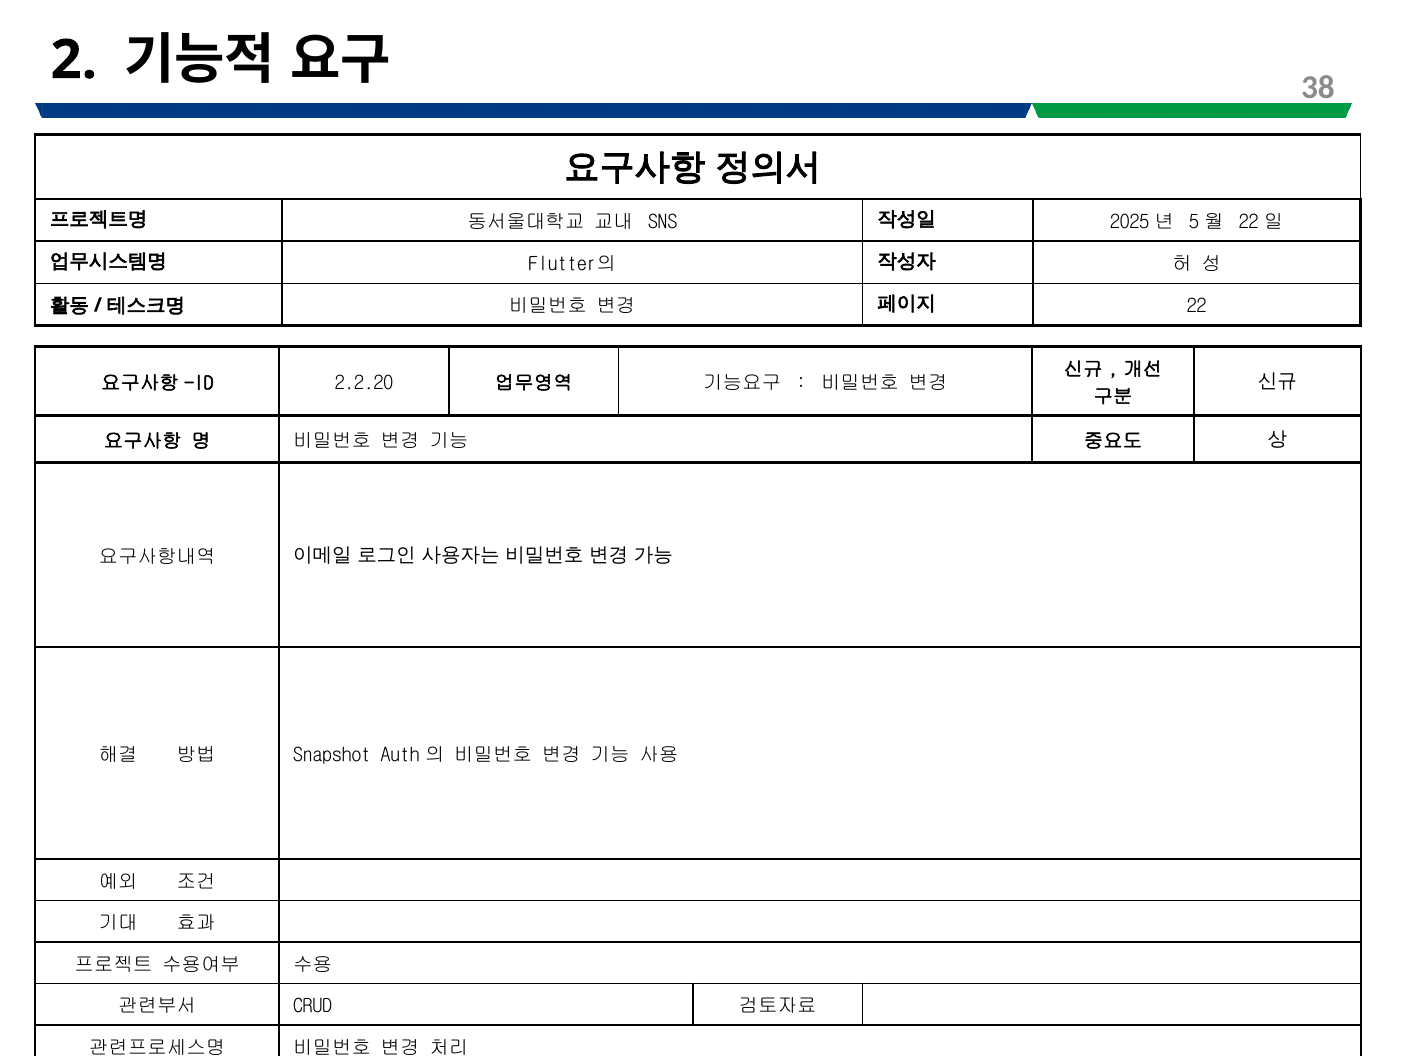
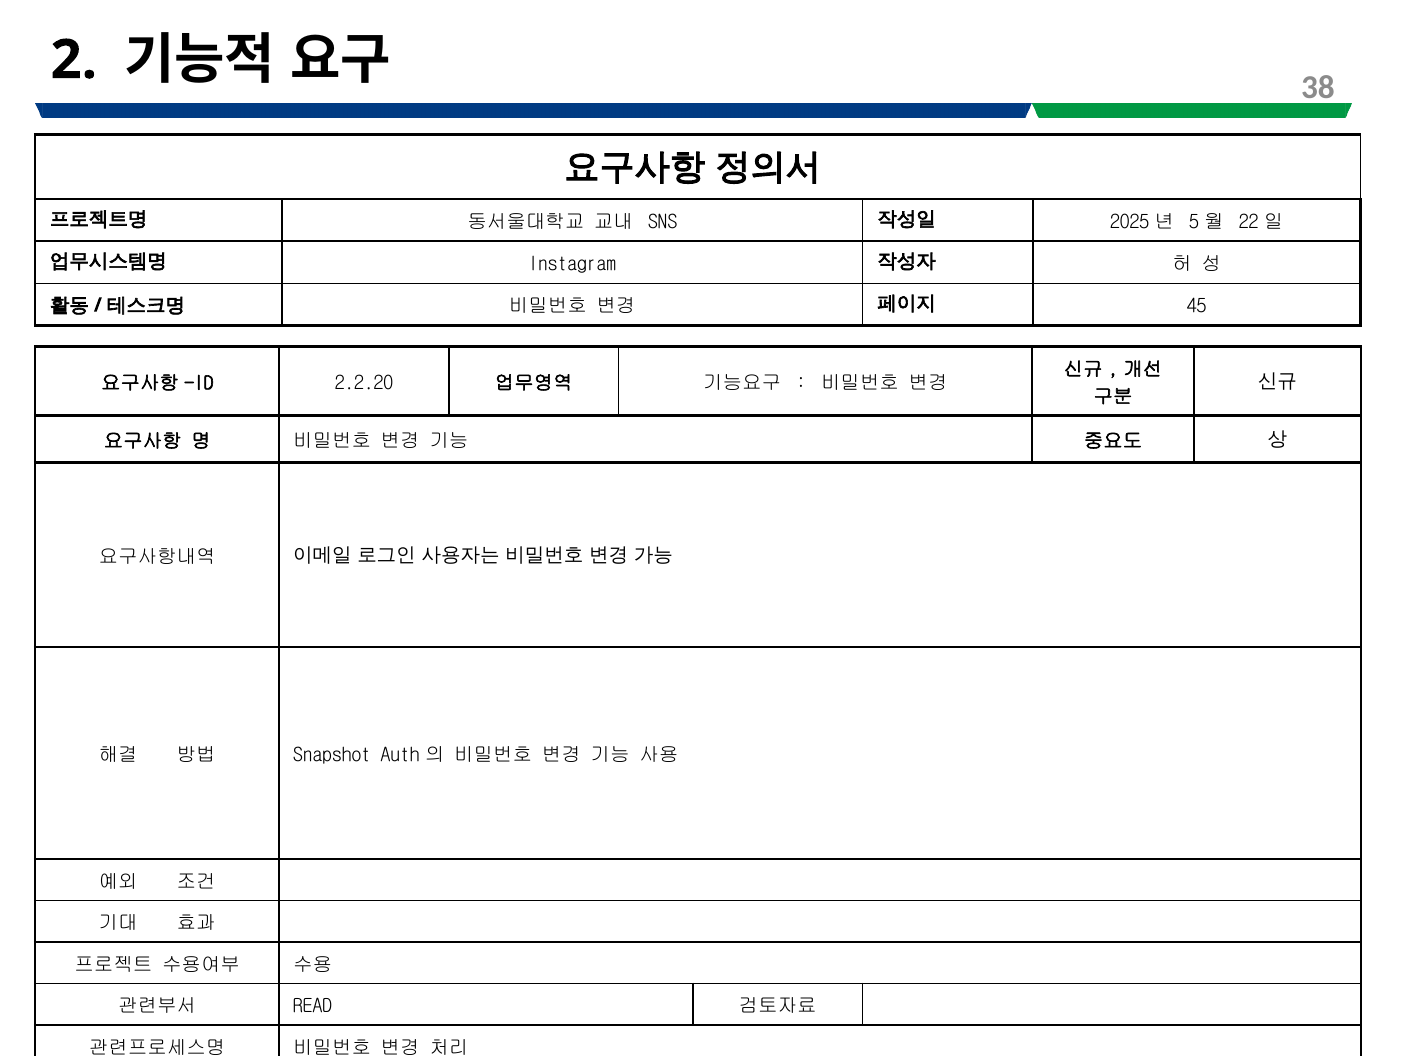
Flutter의: Flutter의 -> Instagram
22 at (1197, 306): 22 -> 45
CRUD: CRUD -> READ
